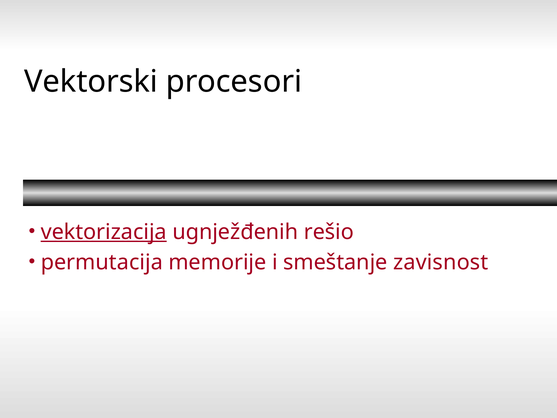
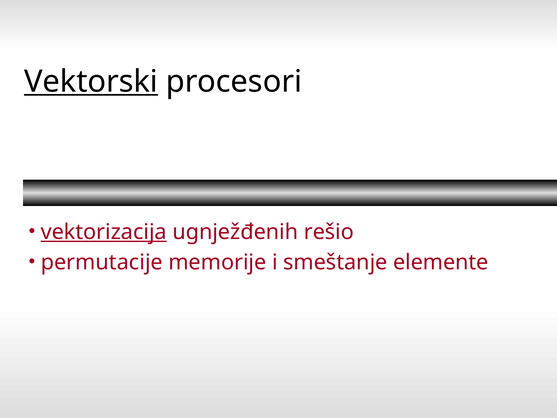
Vektorski underline: none -> present
permutacija: permutacija -> permutacije
zavisnost: zavisnost -> elemente
